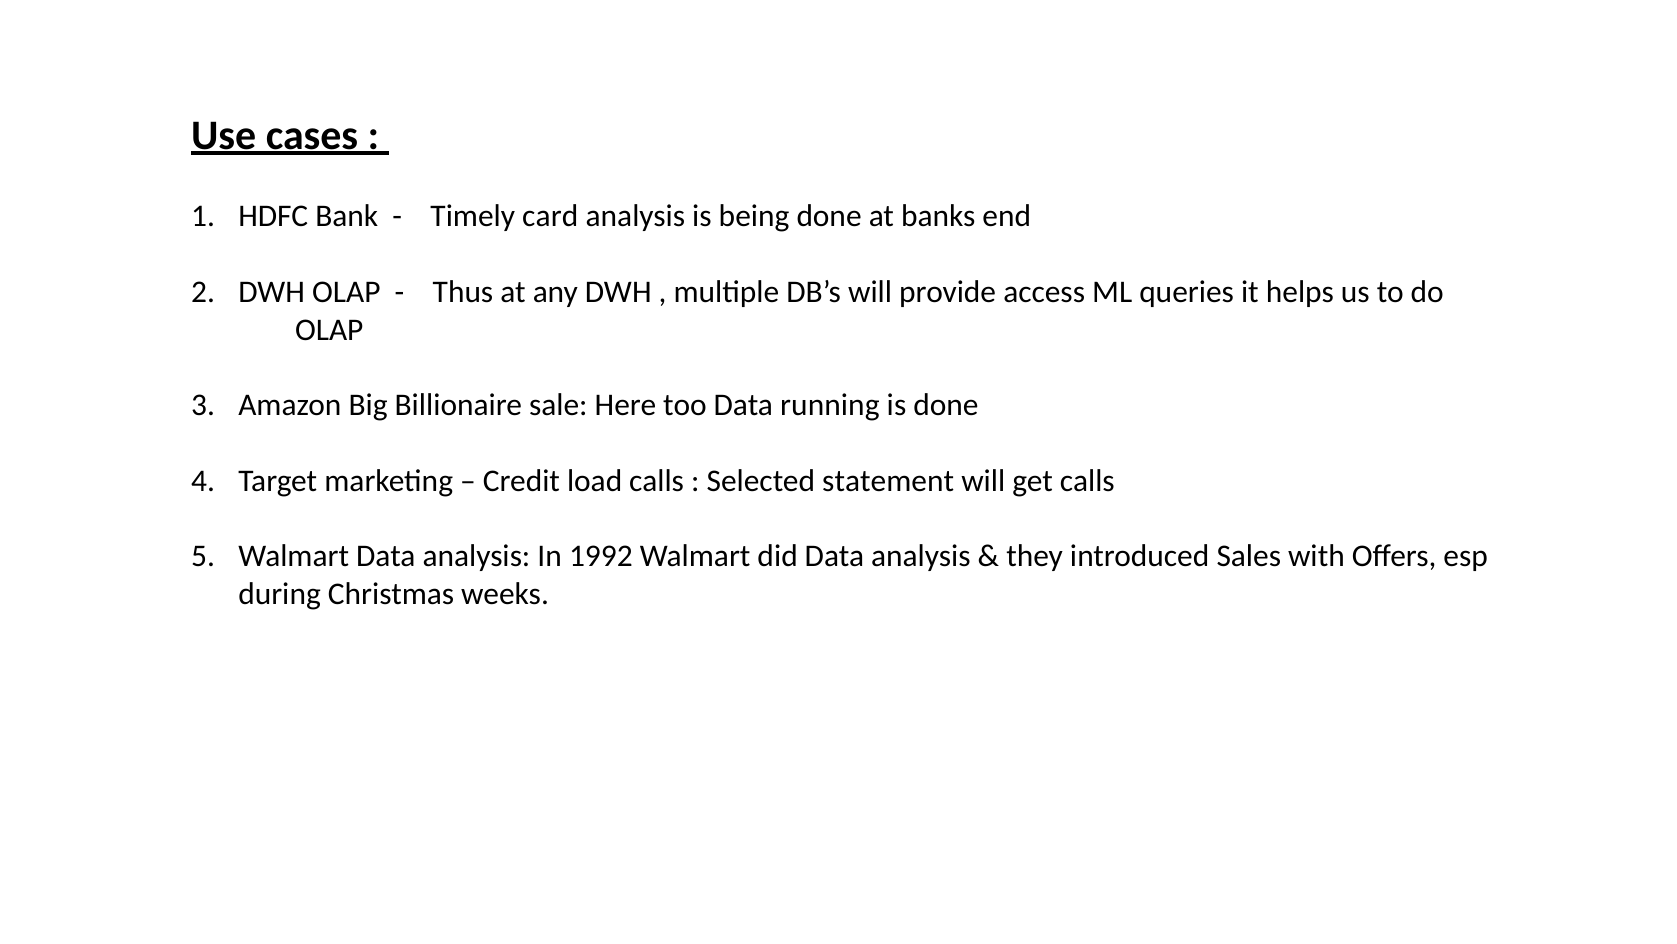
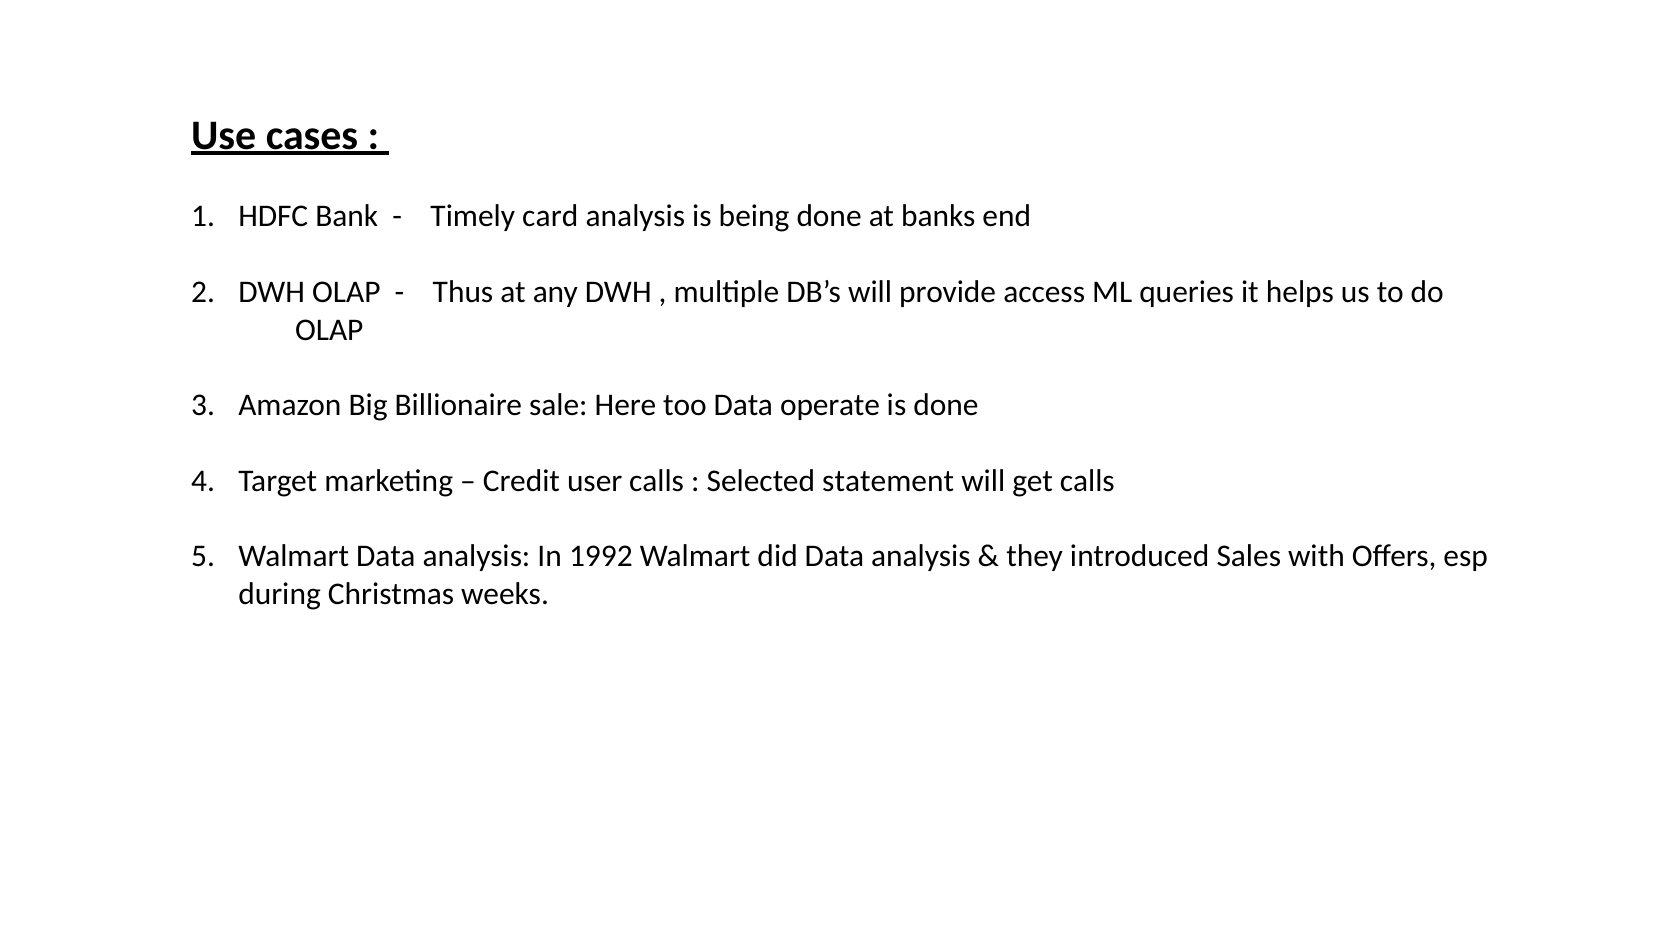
running: running -> operate
load: load -> user
